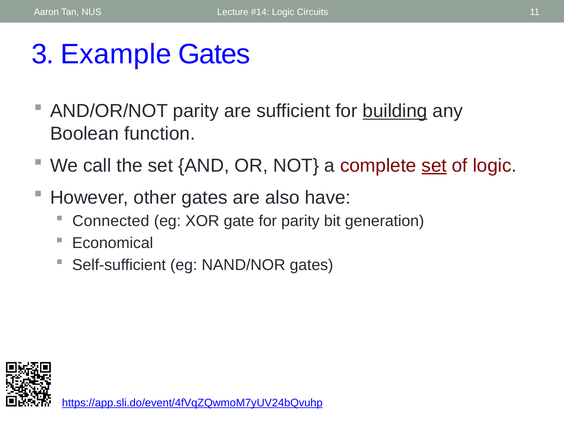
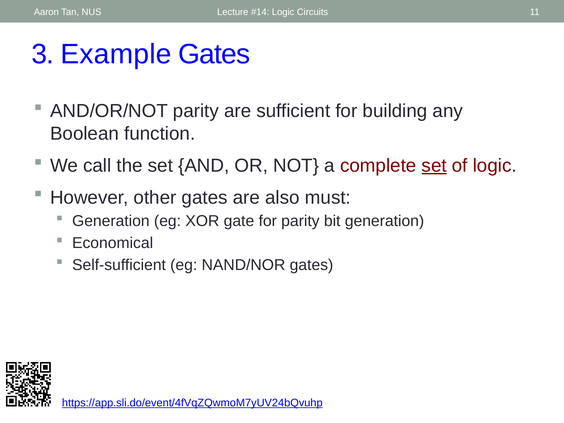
building underline: present -> none
have: have -> must
Connected at (111, 221): Connected -> Generation
